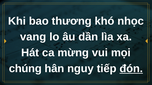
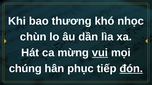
vang: vang -> chùn
vui underline: none -> present
nguy: nguy -> phục
